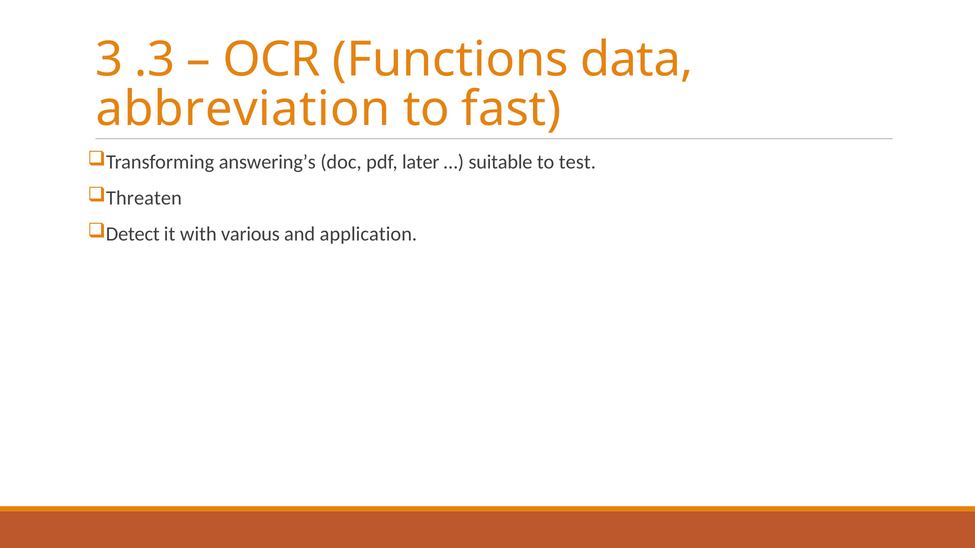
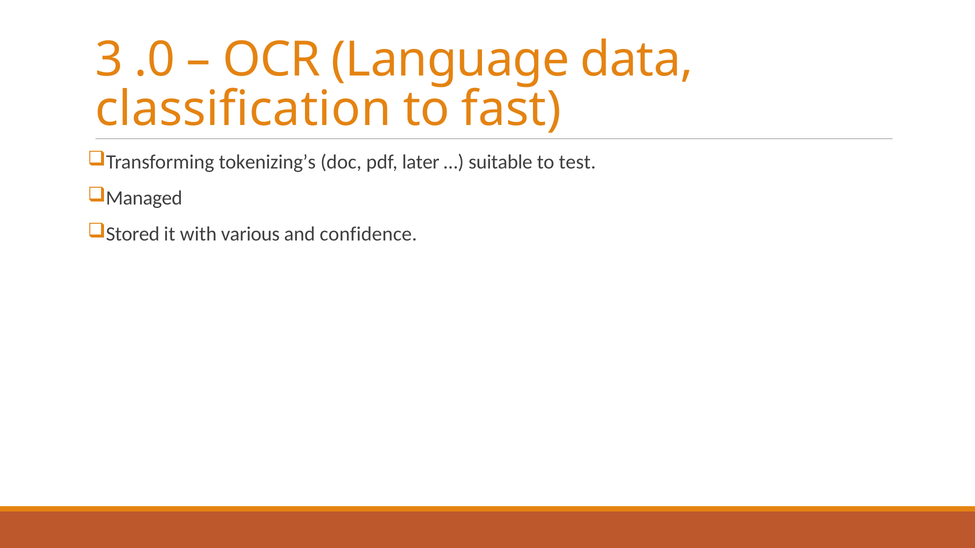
.3: .3 -> .0
Functions: Functions -> Language
abbreviation: abbreviation -> classification
answering’s: answering’s -> tokenizing’s
Threaten: Threaten -> Managed
Detect: Detect -> Stored
application: application -> confidence
